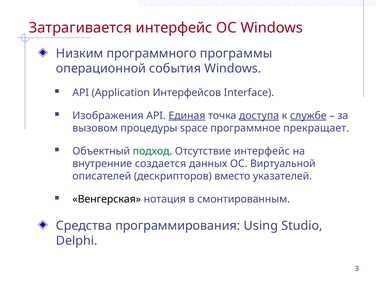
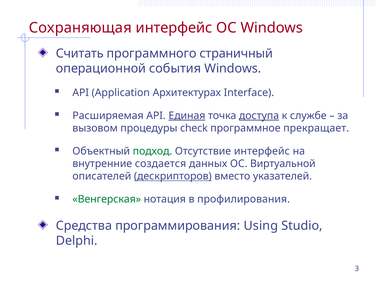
Затрагивается: Затрагивается -> Сохраняющая
Низким: Низким -> Считать
программы: программы -> страничный
Интерфейсов: Интерфейсов -> Архитектурах
Изображения: Изображения -> Расширяемая
службе underline: present -> none
space: space -> check
дескрипторов underline: none -> present
Венгерская colour: black -> green
смонтированным: смонтированным -> профилирования
